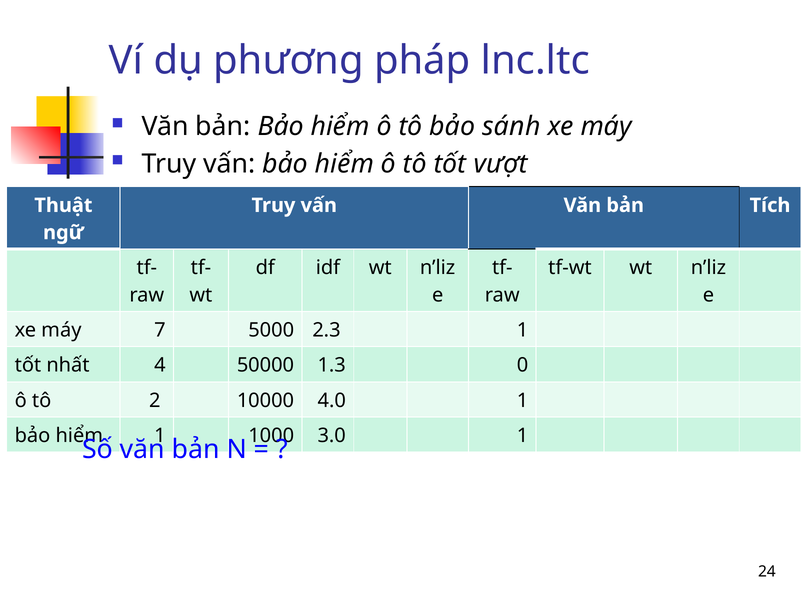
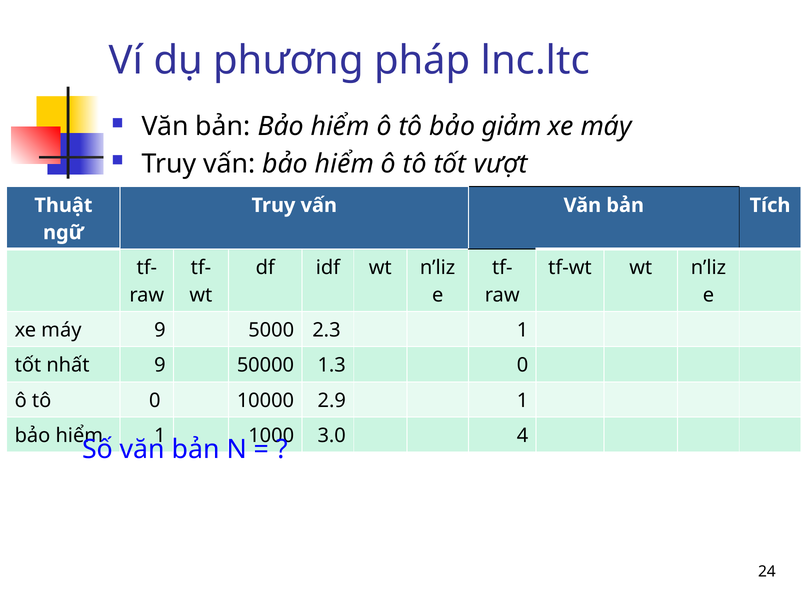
sánh: sánh -> giảm
máy 7: 7 -> 9
nhất 4: 4 -> 9
tô 2: 2 -> 0
4.0: 4.0 -> 2.9
3.0 1: 1 -> 4
